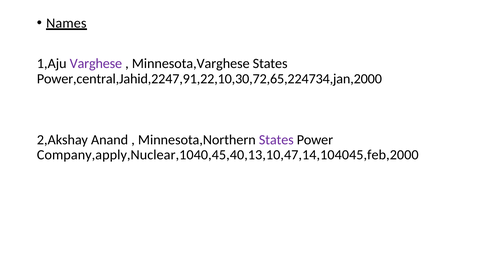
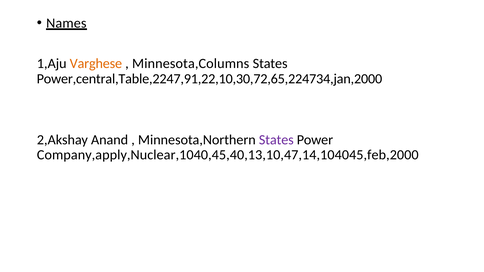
Varghese colour: purple -> orange
Minnesota,Varghese: Minnesota,Varghese -> Minnesota,Columns
Power,central,Jahid,2247,91,22,10,30,72,65,224734,jan,2000: Power,central,Jahid,2247,91,22,10,30,72,65,224734,jan,2000 -> Power,central,Table,2247,91,22,10,30,72,65,224734,jan,2000
